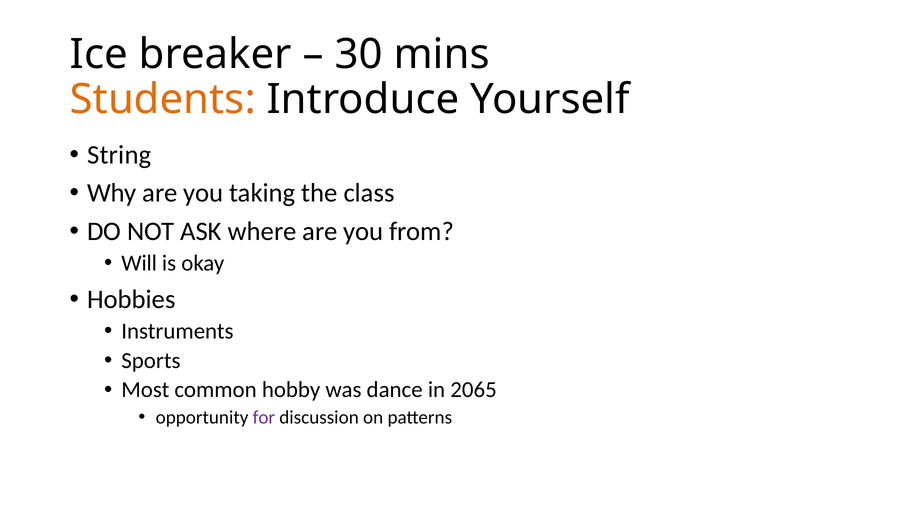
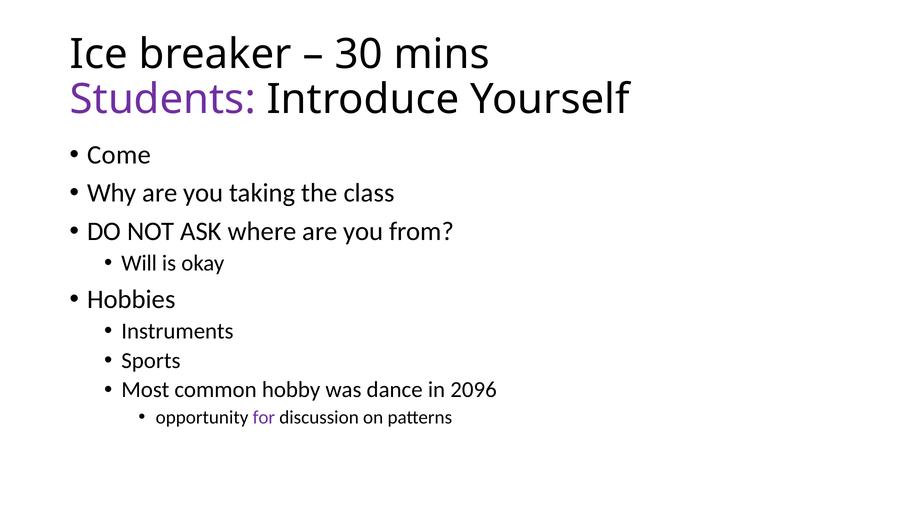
Students colour: orange -> purple
String: String -> Come
2065: 2065 -> 2096
